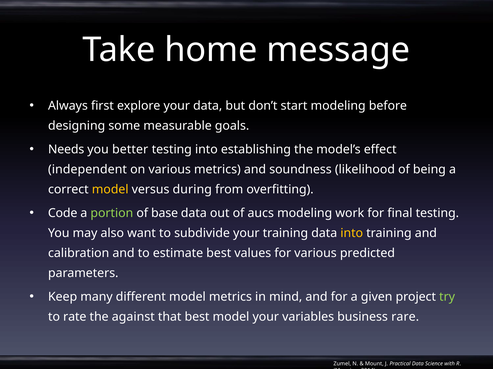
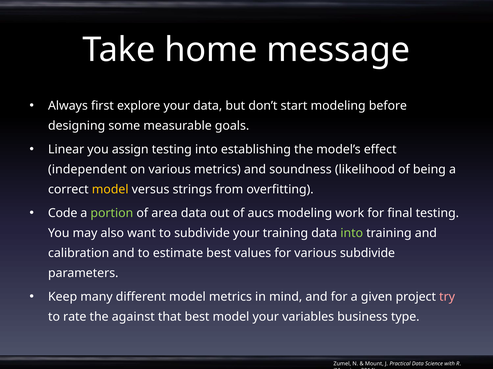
Needs: Needs -> Linear
better: better -> assign
during: during -> strings
base: base -> area
into at (352, 234) colour: yellow -> light green
various predicted: predicted -> subdivide
try colour: light green -> pink
rare: rare -> type
